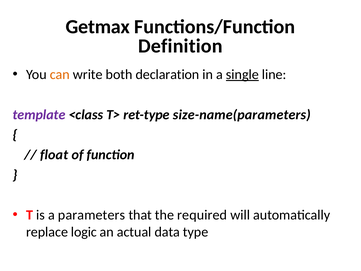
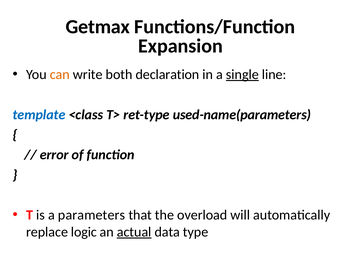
Definition: Definition -> Expansion
template colour: purple -> blue
size-name(parameters: size-name(parameters -> used-name(parameters
float: float -> error
required: required -> overload
actual underline: none -> present
